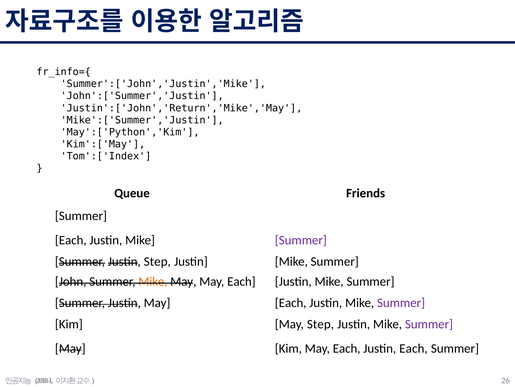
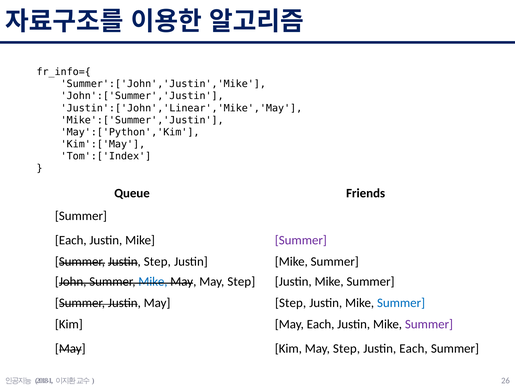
Justin':['John','Return','Mike','May: Justin':['John','Return','Mike','May -> Justin':['John','Linear','Mike','May
Mike at (153, 281) colour: orange -> blue
May May Each: Each -> Step
Justin May Each: Each -> Step
Summer at (401, 302) colour: purple -> blue
May Step: Step -> Each
Kim May Each: Each -> Step
